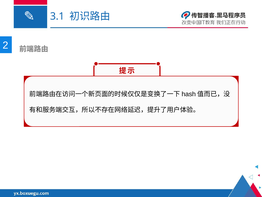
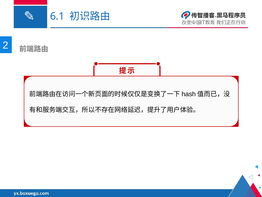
3.1: 3.1 -> 6.1
